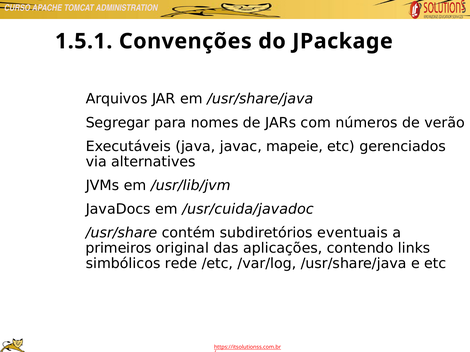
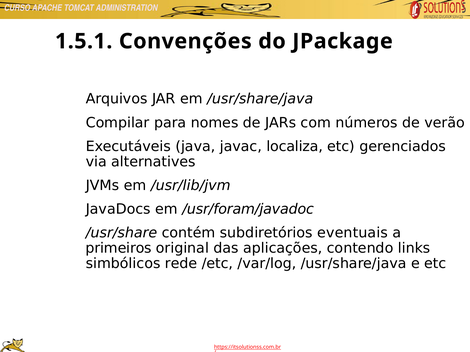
Segregar: Segregar -> Compilar
mapeie: mapeie -> localiza
/usr/cuida/javadoc: /usr/cuida/javadoc -> /usr/foram/javadoc
